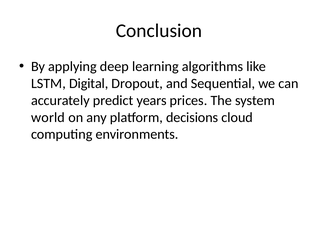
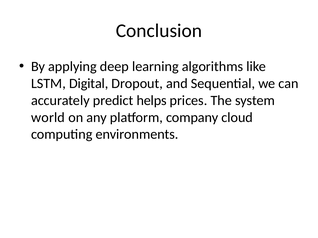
years: years -> helps
decisions: decisions -> company
